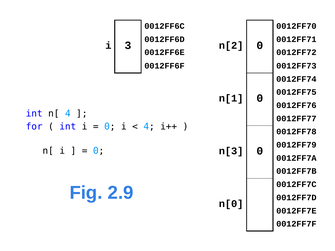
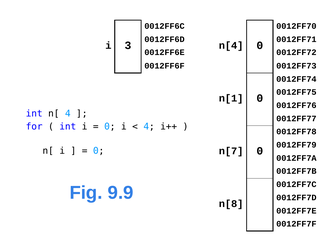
n[2: n[2 -> n[4
n[3: n[3 -> n[7
2.9: 2.9 -> 9.9
n[0: n[0 -> n[8
